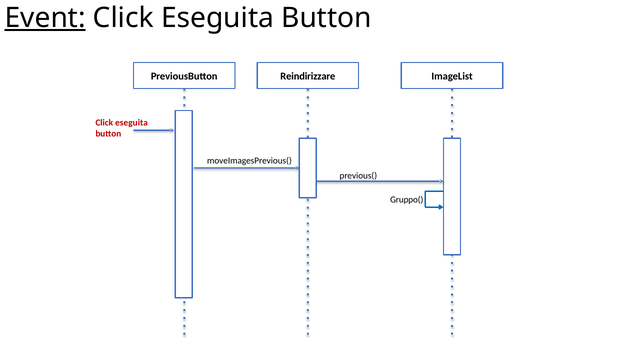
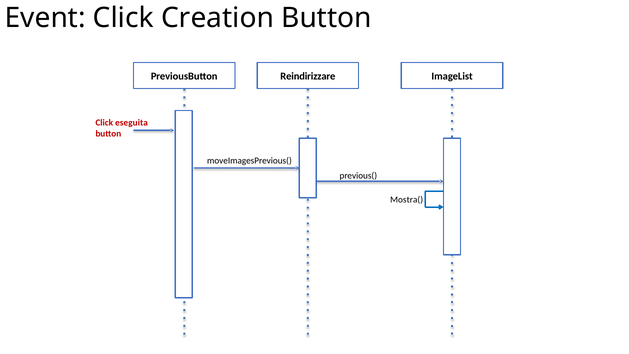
Event underline: present -> none
Eseguita at (218, 18): Eseguita -> Creation
Gruppo(: Gruppo( -> Mostra(
